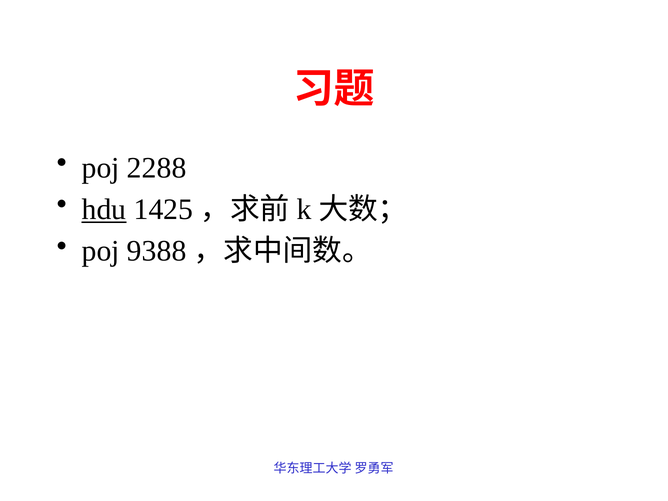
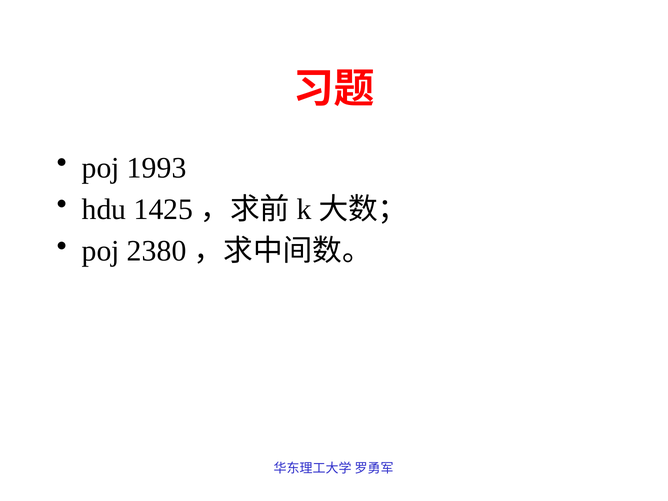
2288: 2288 -> 1993
hdu underline: present -> none
9388: 9388 -> 2380
